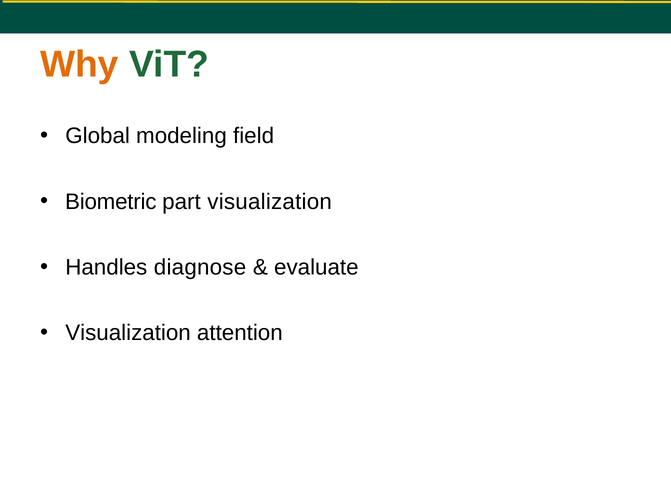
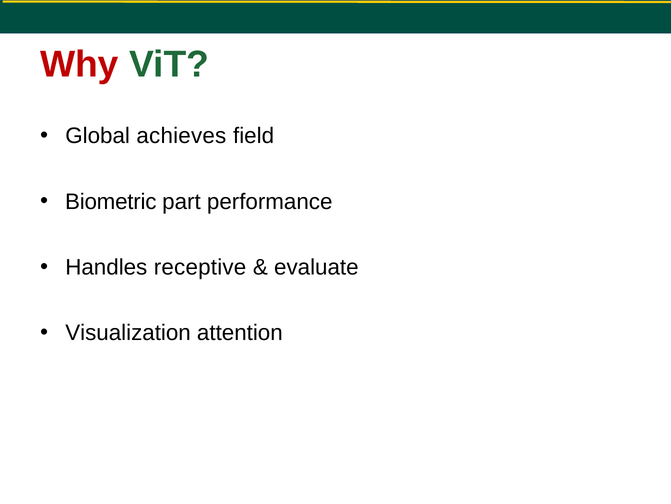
Why colour: orange -> red
modeling: modeling -> achieves
part visualization: visualization -> performance
diagnose: diagnose -> receptive
